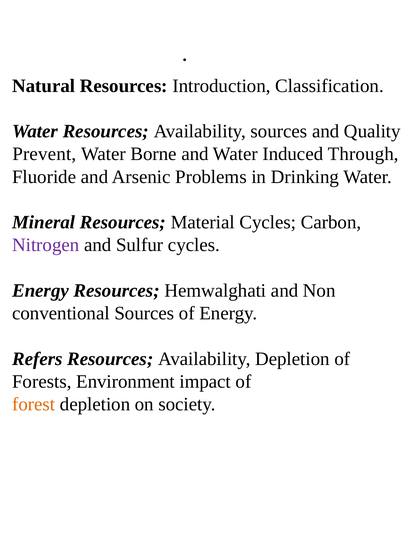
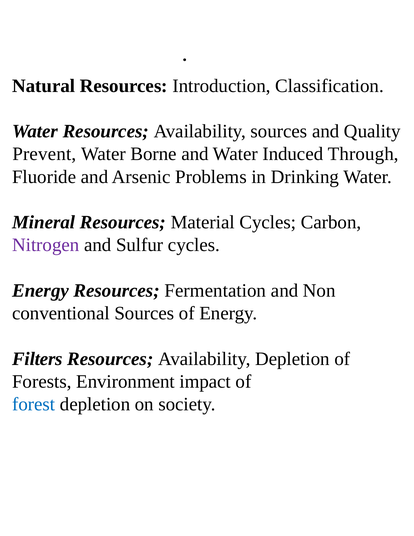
Hemwalghati: Hemwalghati -> Fermentation
Refers: Refers -> Filters
forest colour: orange -> blue
